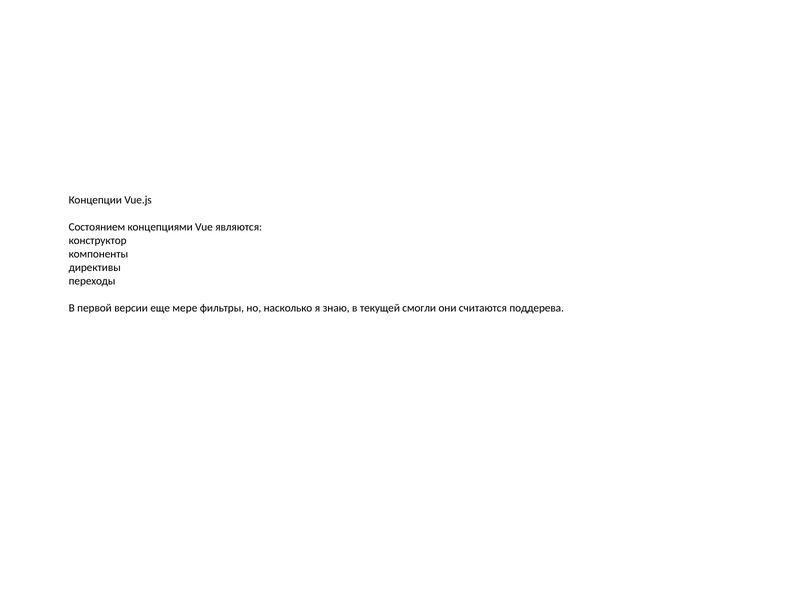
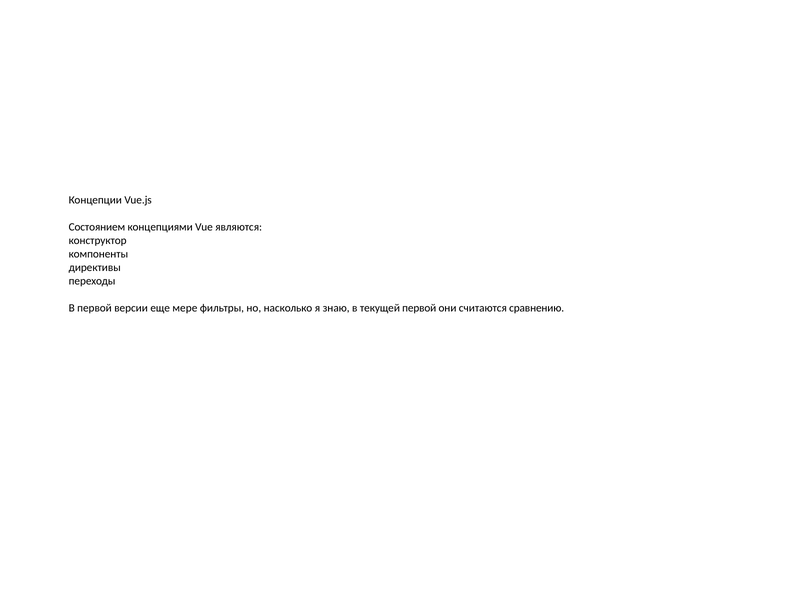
текущей смогли: смогли -> первой
поддерева: поддерева -> сравнению
